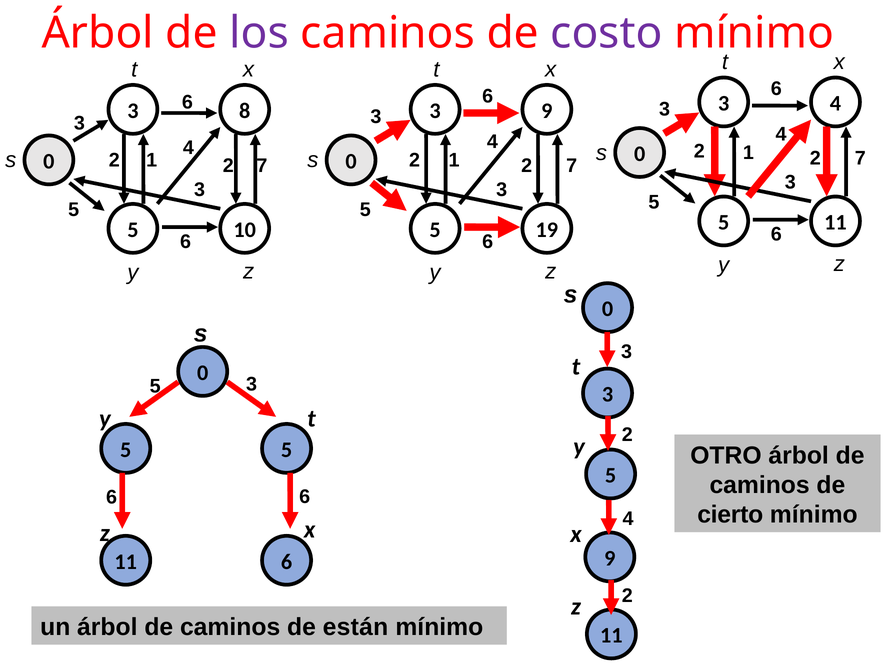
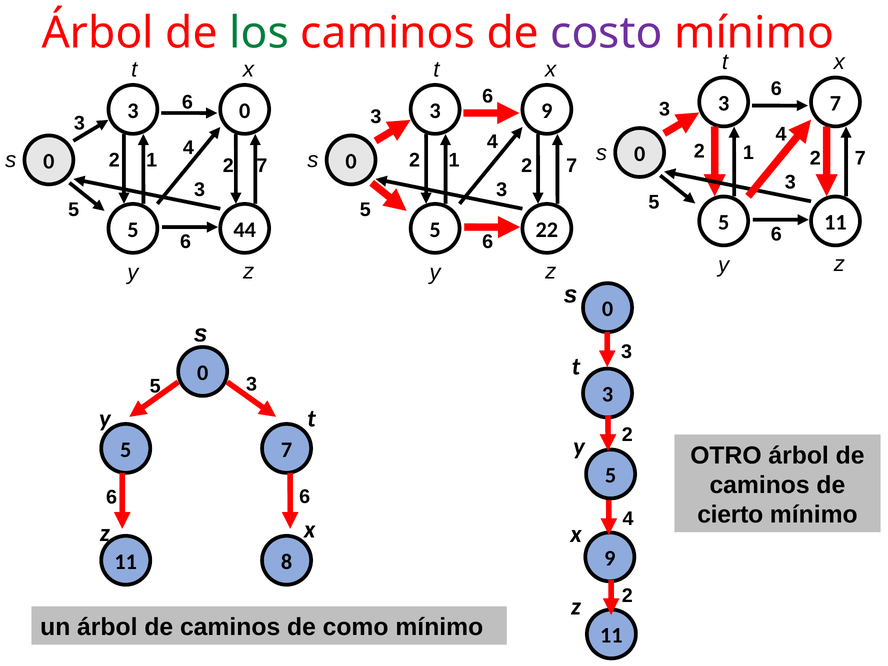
los colour: purple -> green
3 4: 4 -> 7
3 8: 8 -> 0
10: 10 -> 44
19: 19 -> 22
5 5: 5 -> 7
11 6: 6 -> 8
están: están -> como
